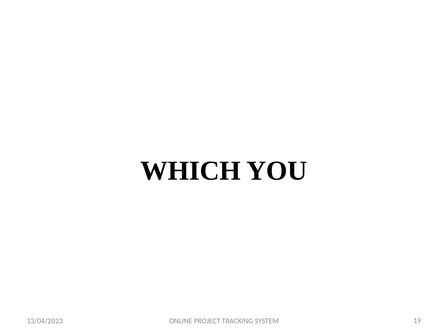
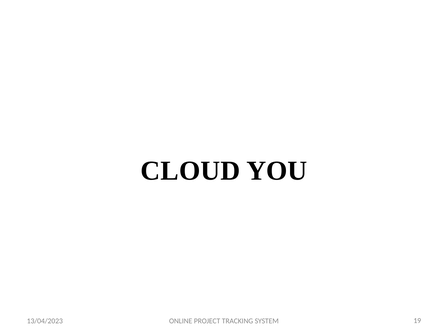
WHICH: WHICH -> CLOUD
